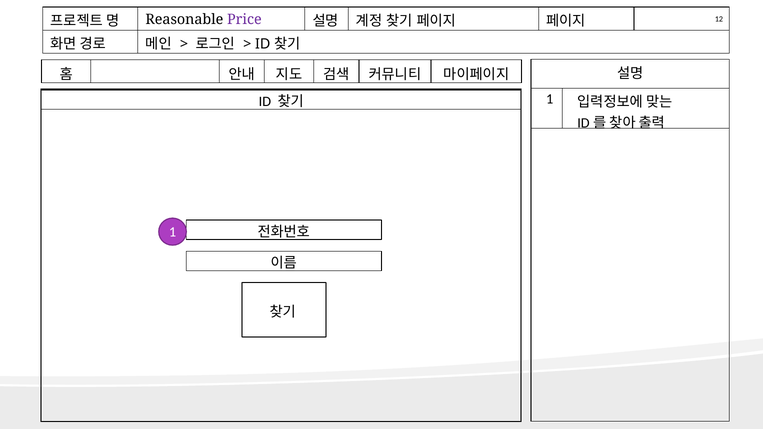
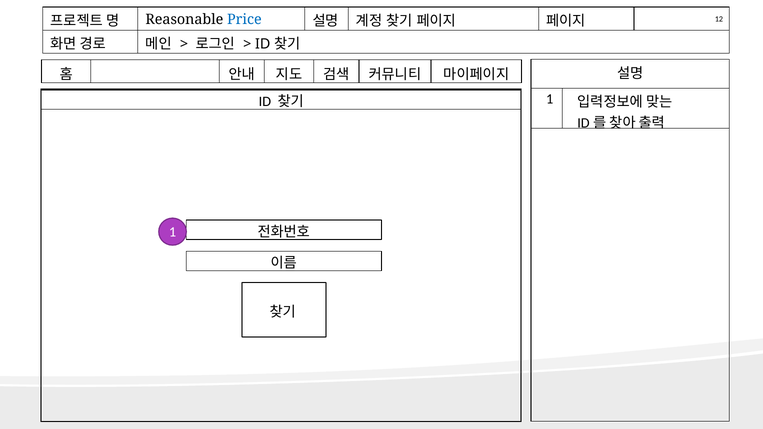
Price colour: purple -> blue
